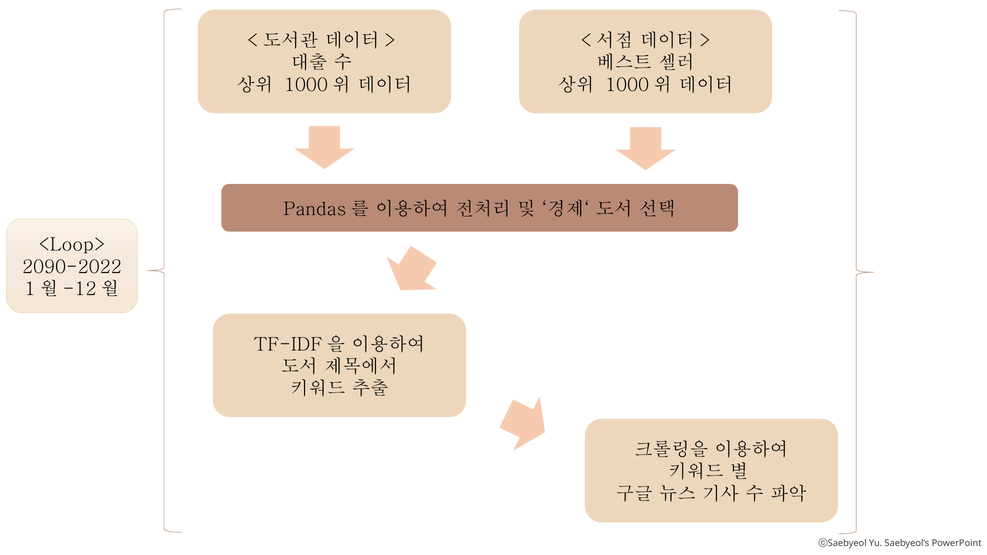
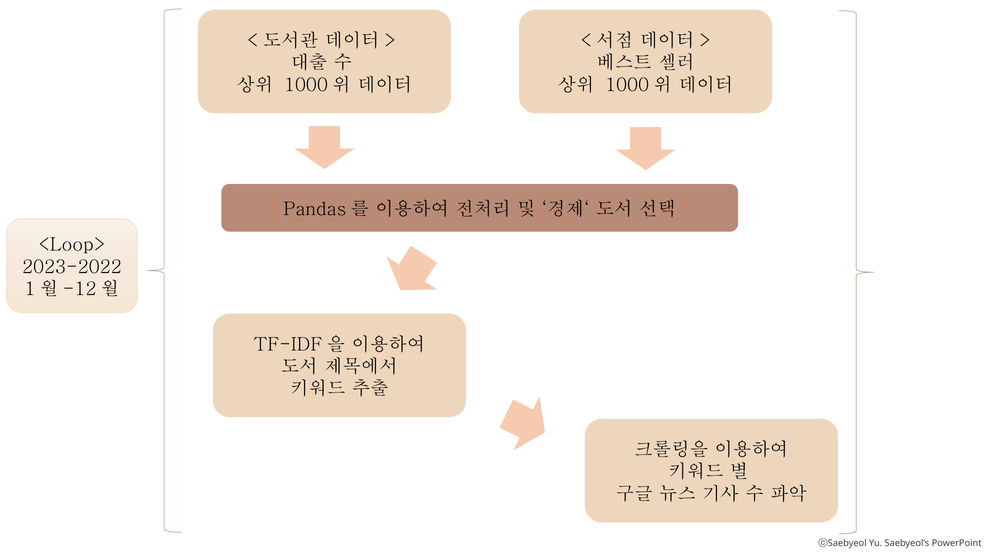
2090-2022: 2090-2022 -> 2023-2022
